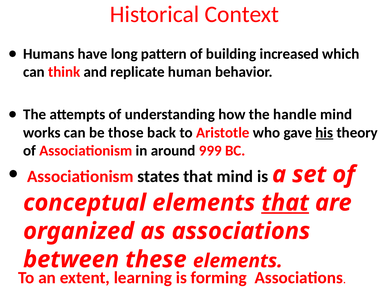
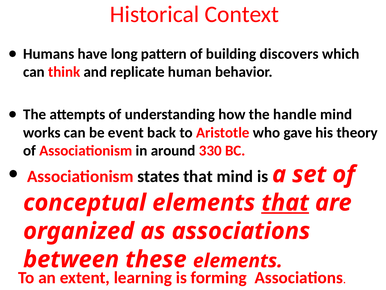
increased: increased -> discovers
those: those -> event
his underline: present -> none
999: 999 -> 330
